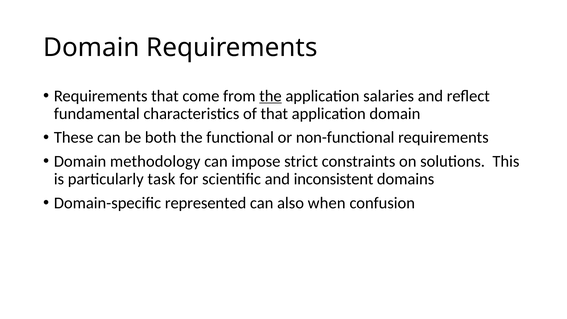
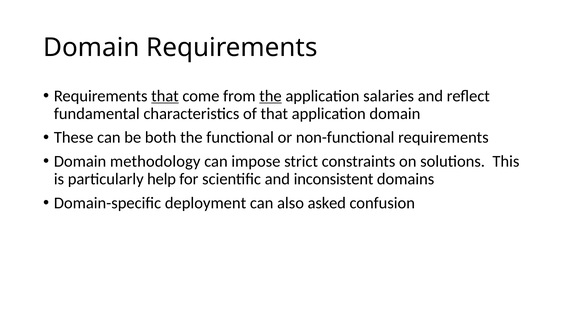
that at (165, 96) underline: none -> present
task: task -> help
represented: represented -> deployment
when: when -> asked
